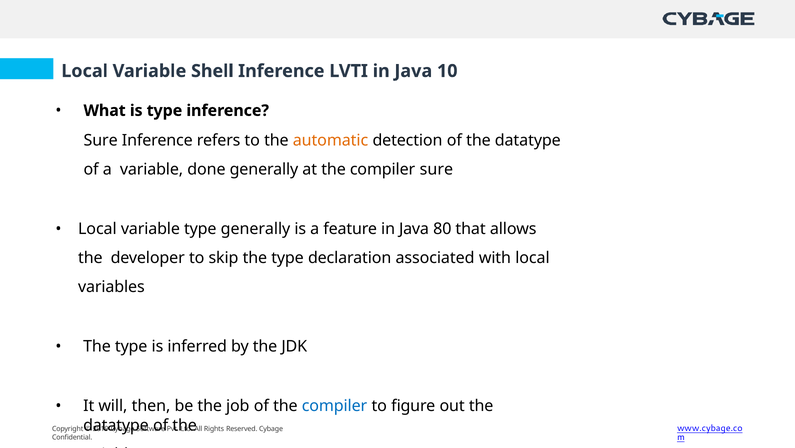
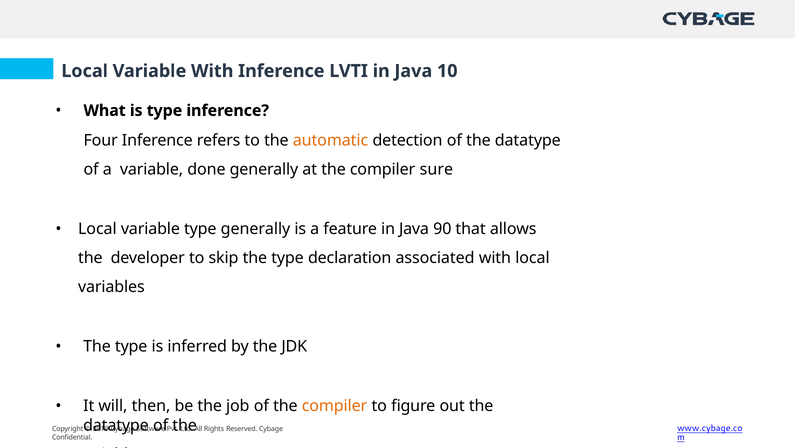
Variable Shell: Shell -> With
Sure at (101, 140): Sure -> Four
80: 80 -> 90
compiler at (334, 406) colour: blue -> orange
